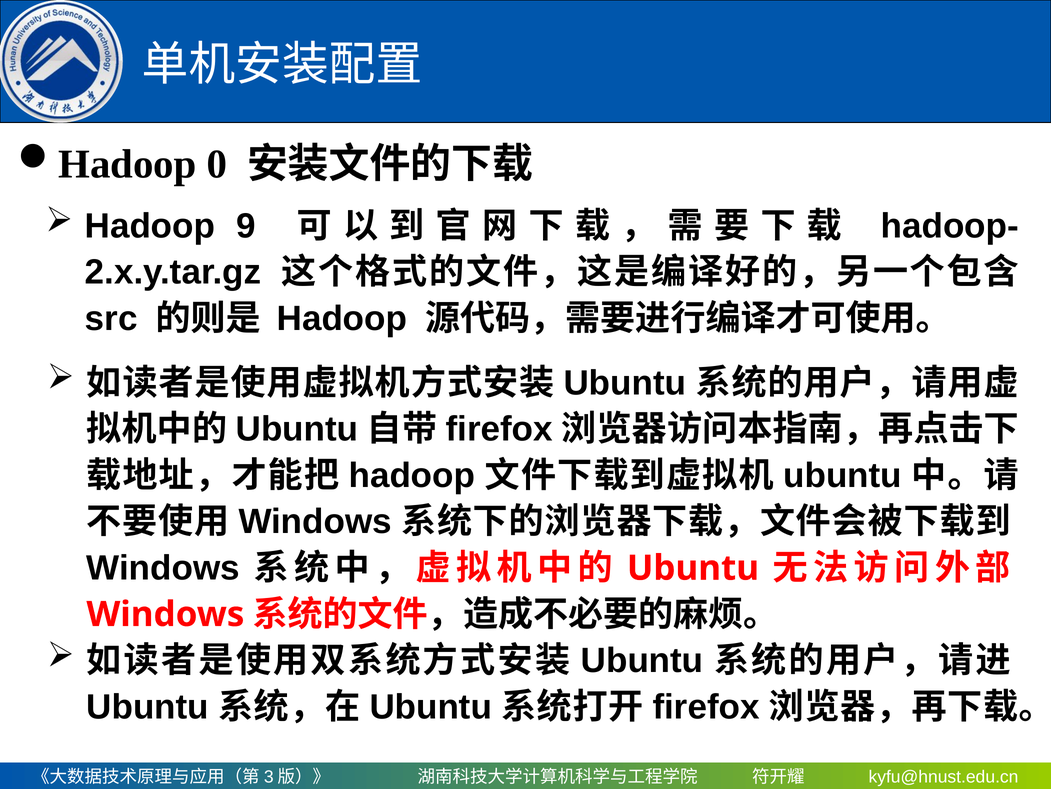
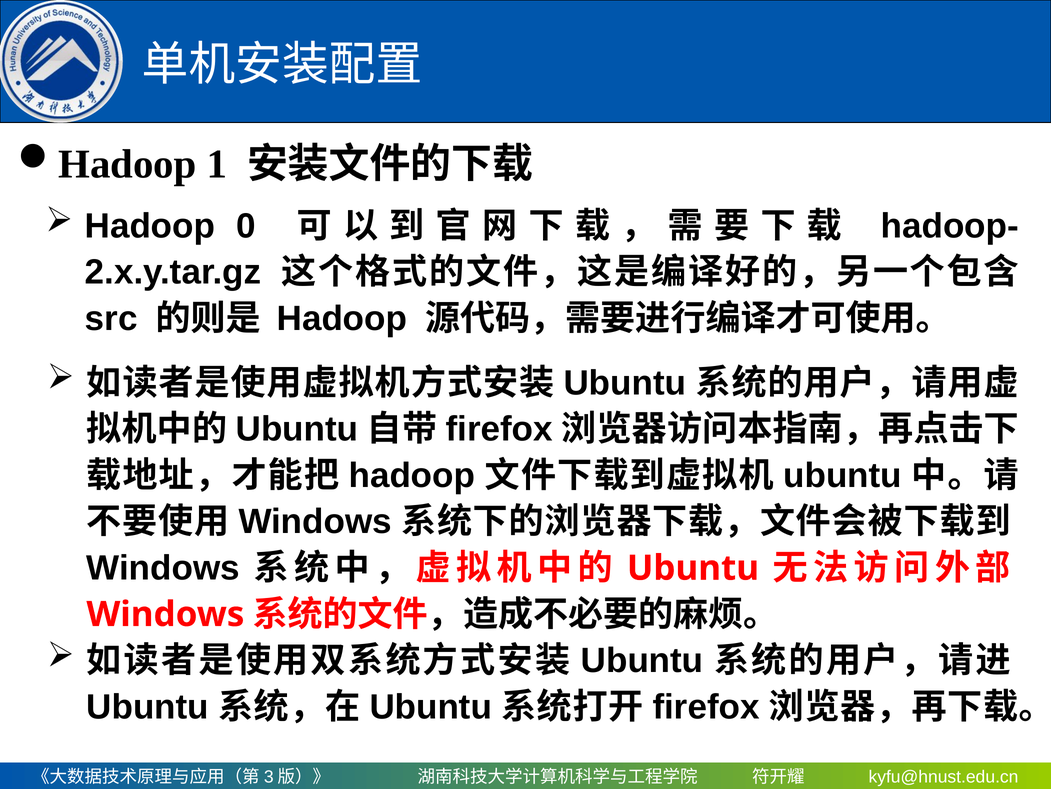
0: 0 -> 1
9: 9 -> 0
